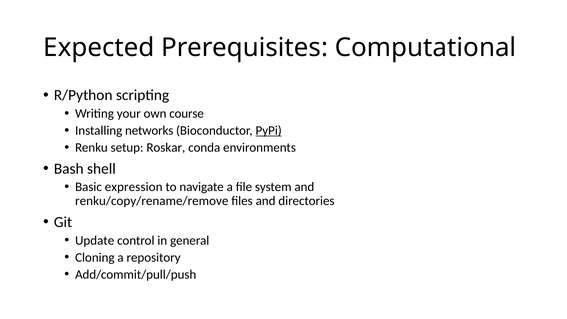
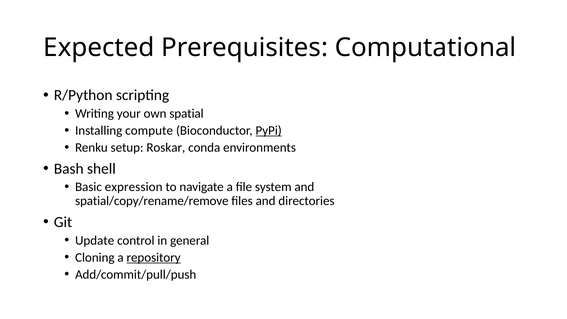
course: course -> spatial
networks: networks -> compute
renku/copy/rename/remove: renku/copy/rename/remove -> spatial/copy/rename/remove
repository underline: none -> present
